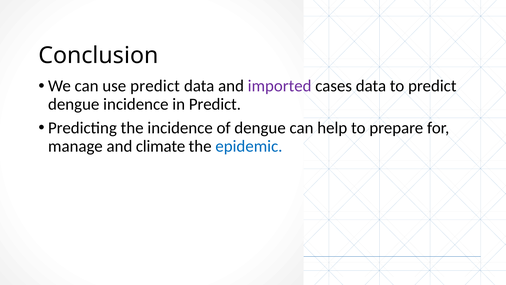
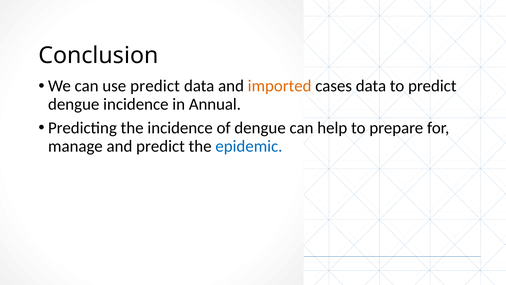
imported colour: purple -> orange
in Predict: Predict -> Annual
and climate: climate -> predict
